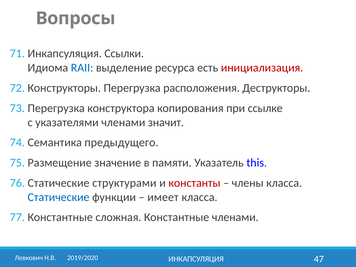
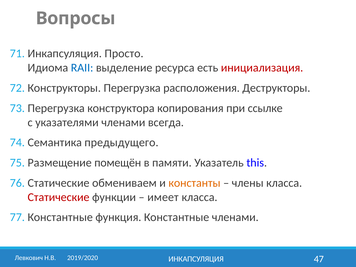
Ссылки: Ссылки -> Просто
значит: значит -> всегда
значение: значение -> помещён
структурами: структурами -> обмениваем
константы colour: red -> orange
Статические colour: blue -> red
сложная: сложная -> функция
